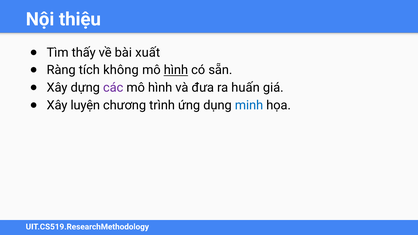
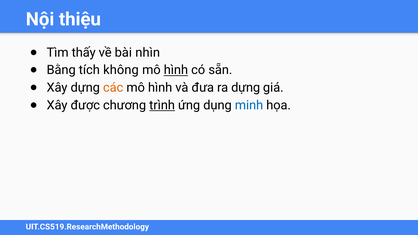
xuất: xuất -> nhìn
Ràng: Ràng -> Bằng
các colour: purple -> orange
ra huấn: huấn -> dựng
luyện: luyện -> được
trình underline: none -> present
